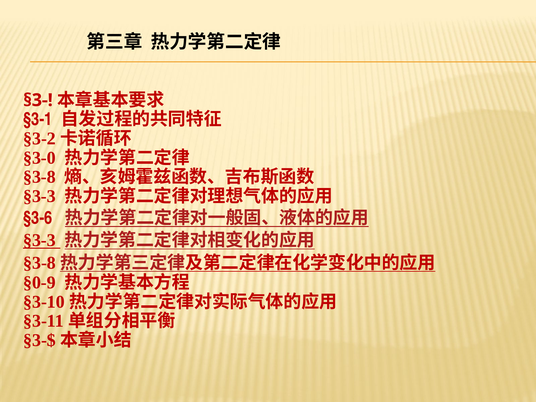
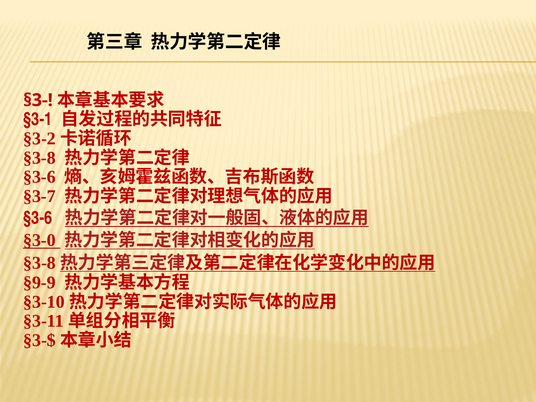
§3-0: §3-0 -> §3-8
§3-8 at (40, 177): §3-8 -> §3-6
§3-3 at (40, 196): §3-3 -> §3-7
§3-3 at (40, 240): §3-3 -> §3-0
§0-9: §0-9 -> §9-9
